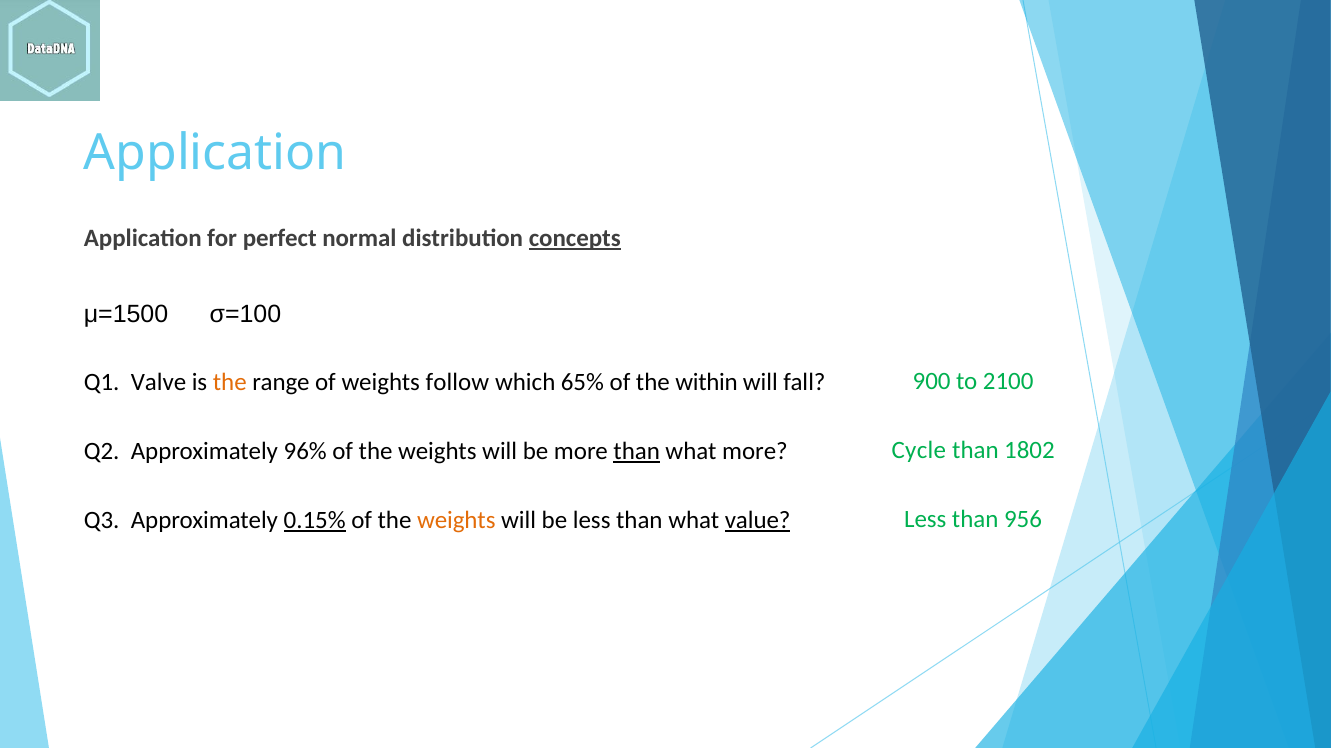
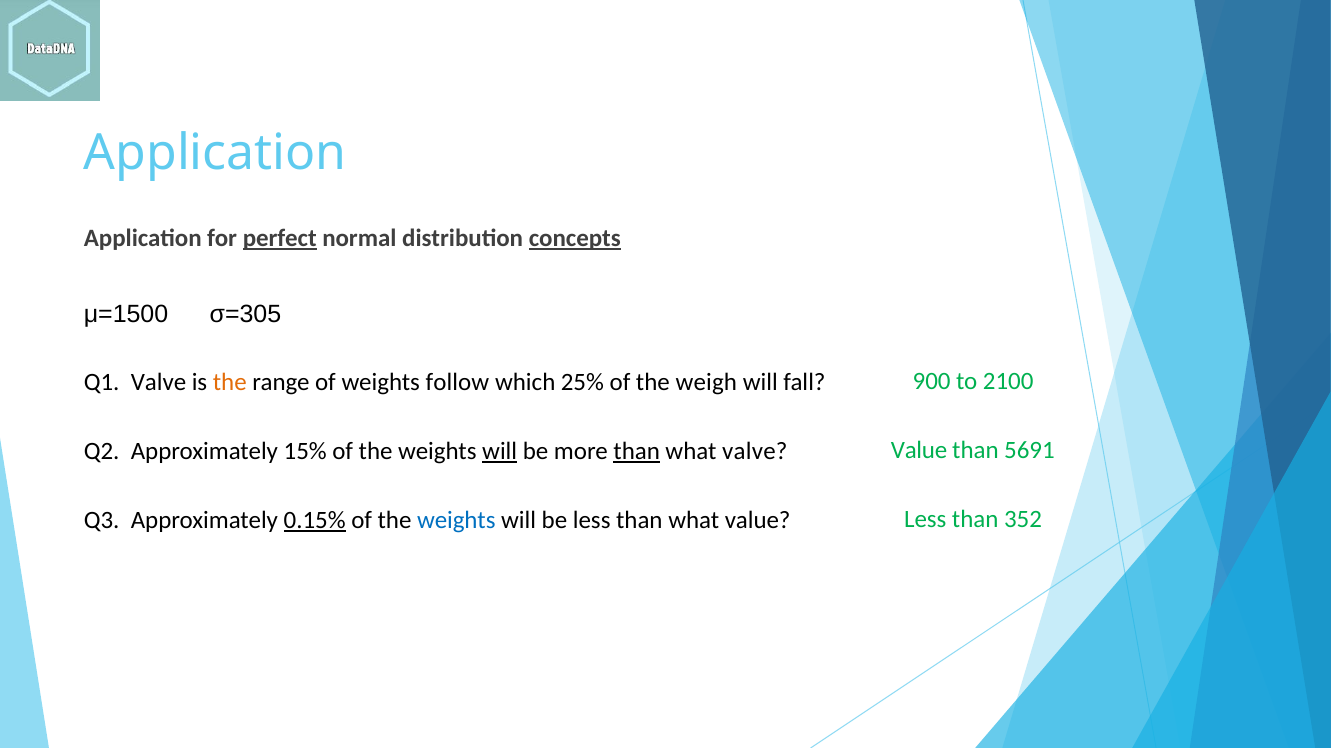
perfect underline: none -> present
σ=100: σ=100 -> σ=305
65%: 65% -> 25%
within: within -> weigh
Cycle at (919, 451): Cycle -> Value
1802: 1802 -> 5691
96%: 96% -> 15%
will at (500, 452) underline: none -> present
what more: more -> valve
956: 956 -> 352
weights at (456, 521) colour: orange -> blue
value at (758, 521) underline: present -> none
